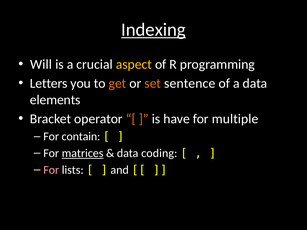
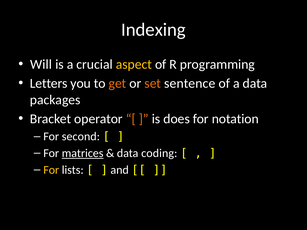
Indexing underline: present -> none
elements: elements -> packages
have: have -> does
multiple: multiple -> notation
contain: contain -> second
For at (51, 170) colour: pink -> yellow
